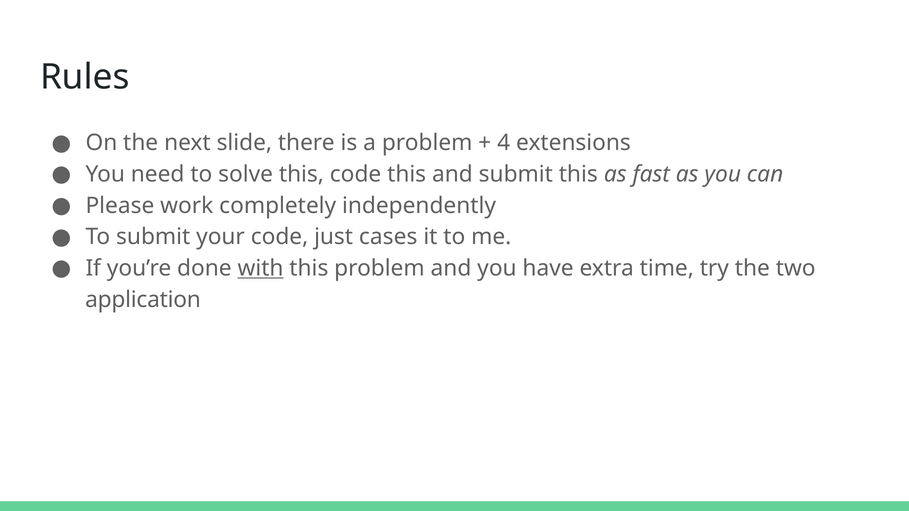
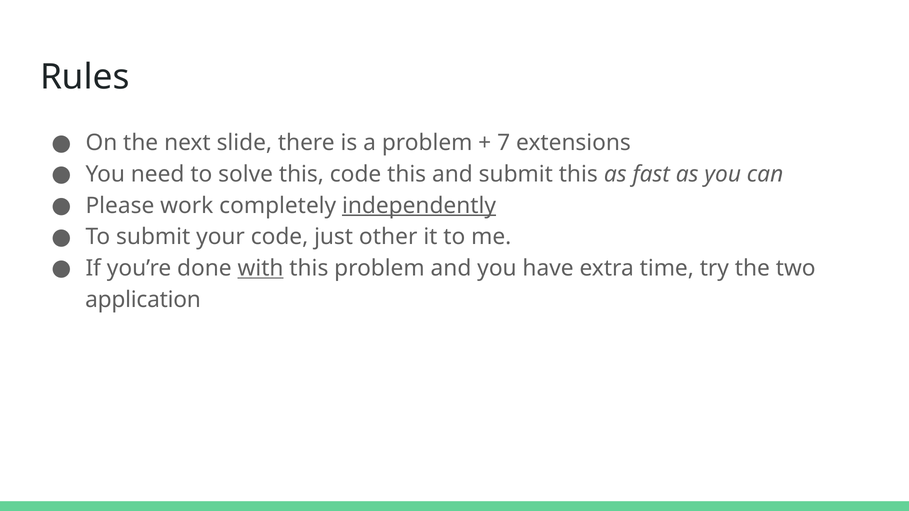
4: 4 -> 7
independently underline: none -> present
cases: cases -> other
